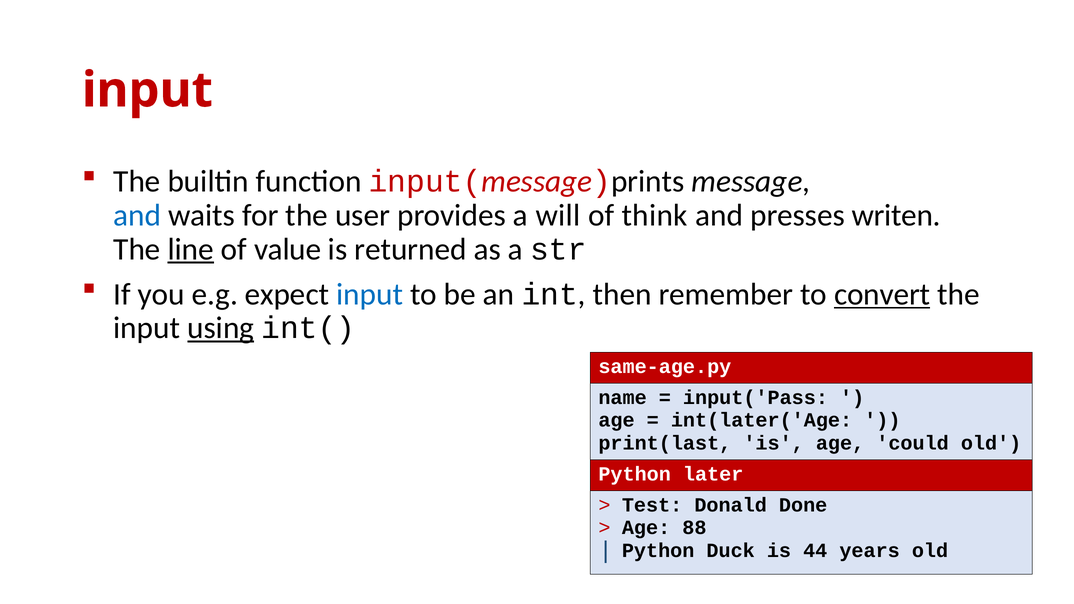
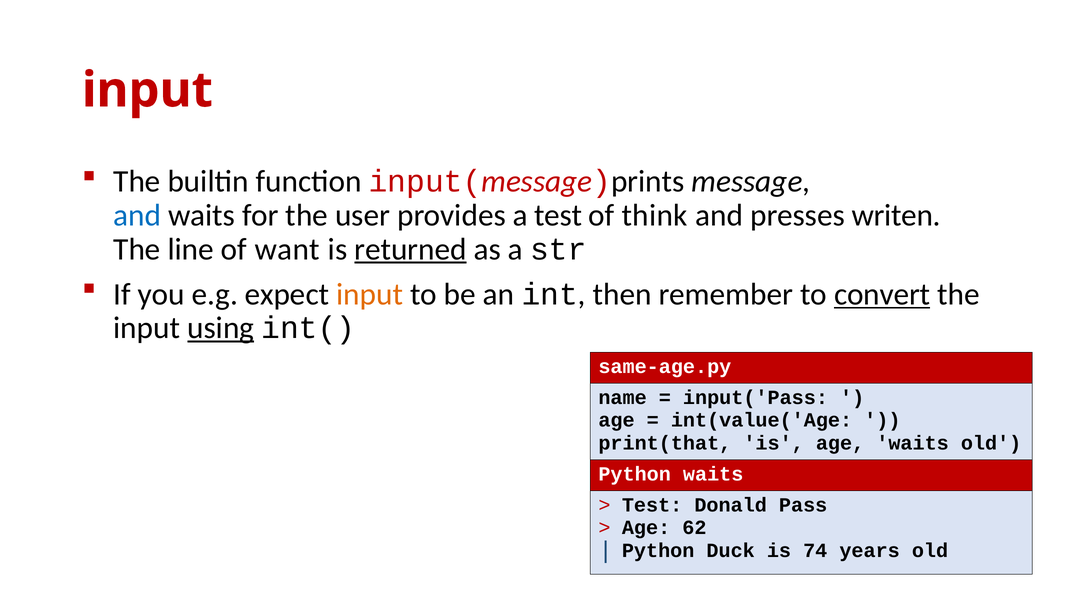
a will: will -> test
line underline: present -> none
value: value -> want
returned underline: none -> present
input at (370, 294) colour: blue -> orange
int(later('Age: int(later('Age -> int(value('Age
print(last: print(last -> print(that
age could: could -> waits
Python later: later -> waits
Done: Done -> Pass
88: 88 -> 62
44: 44 -> 74
